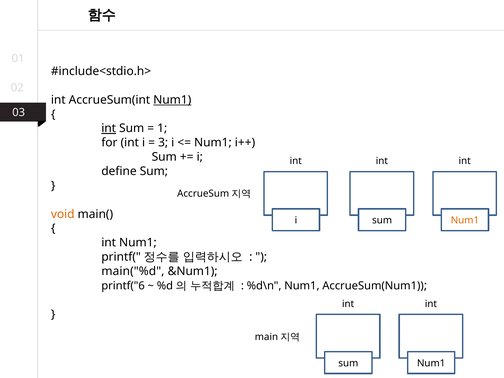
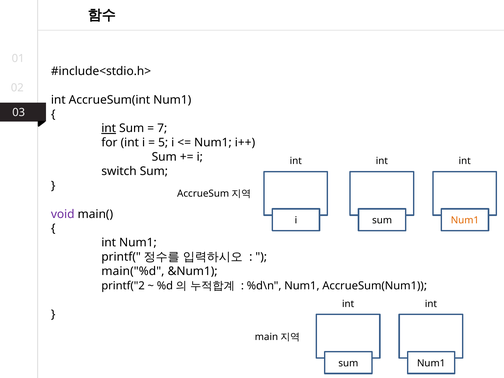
Num1 at (172, 100) underline: present -> none
1: 1 -> 7
3: 3 -> 5
define: define -> switch
void colour: orange -> purple
printf("6: printf("6 -> printf("2
